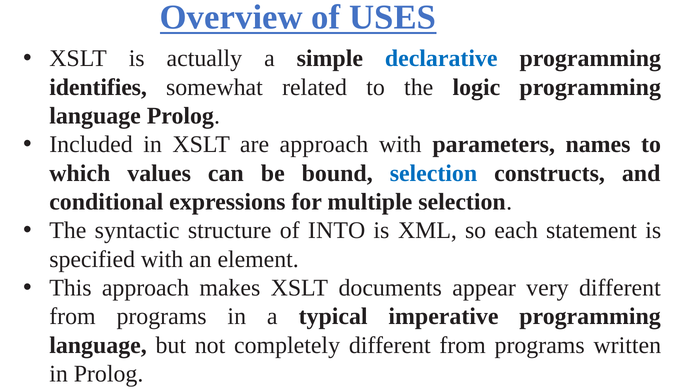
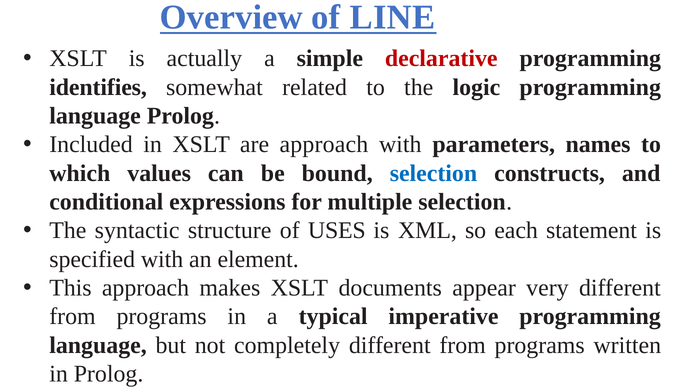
USES: USES -> LINE
declarative colour: blue -> red
INTO: INTO -> USES
